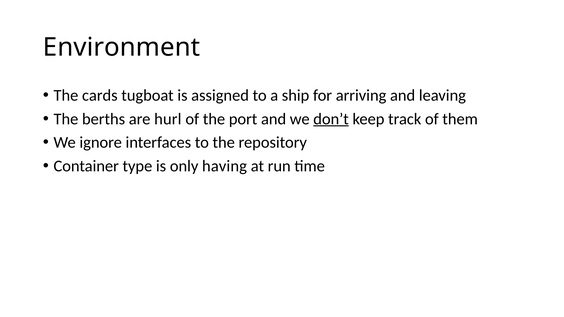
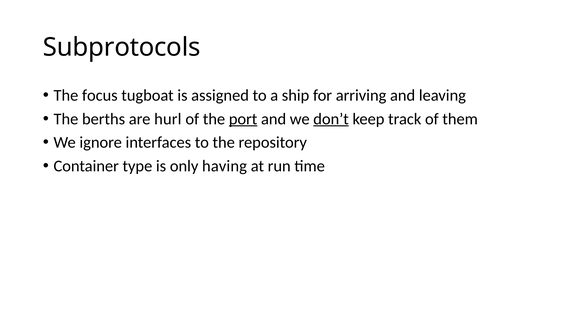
Environment: Environment -> Subprotocols
cards: cards -> focus
port underline: none -> present
